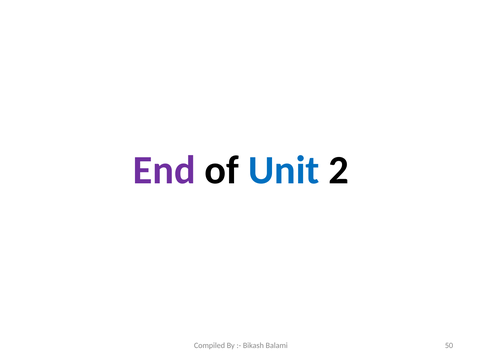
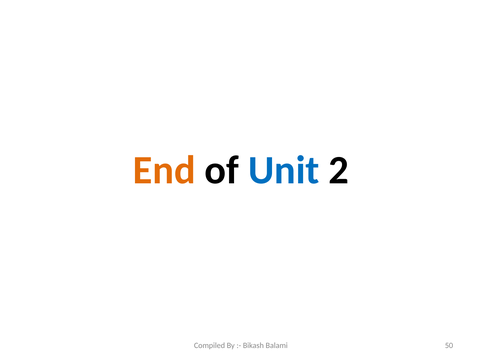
End colour: purple -> orange
